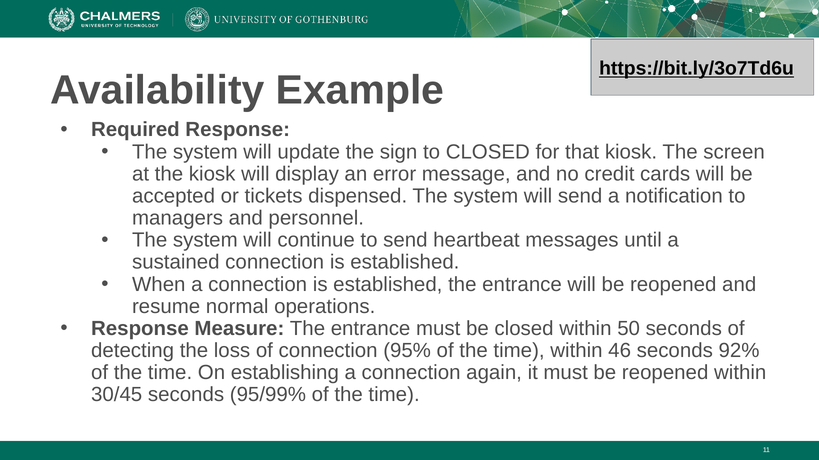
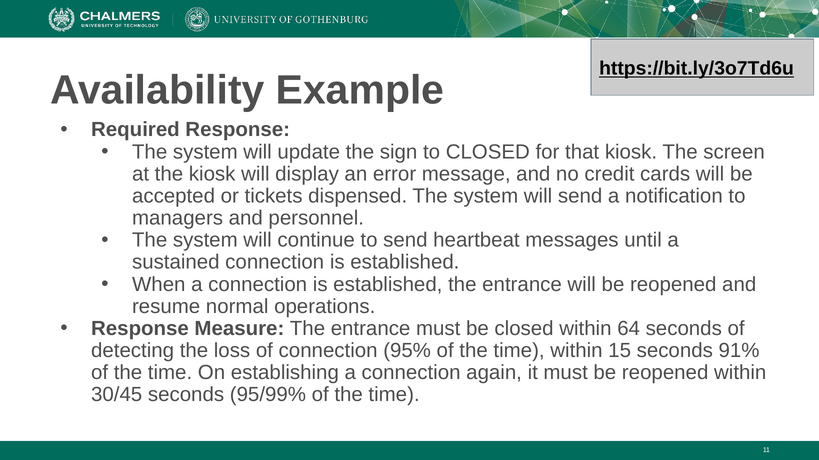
50: 50 -> 64
46: 46 -> 15
92%: 92% -> 91%
